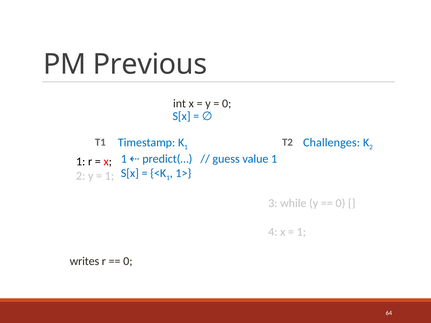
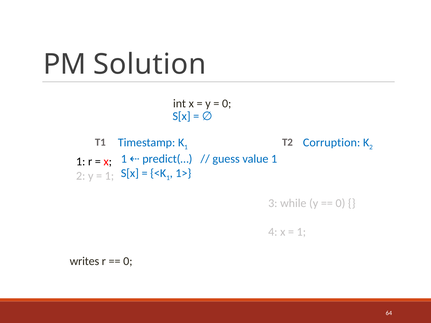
Previous: Previous -> Solution
Challenges: Challenges -> Corruption
